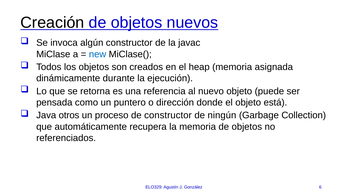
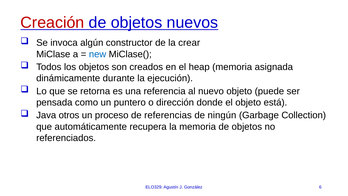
Creación colour: black -> red
javac: javac -> crear
de constructor: constructor -> referencias
